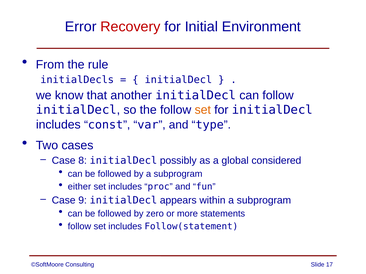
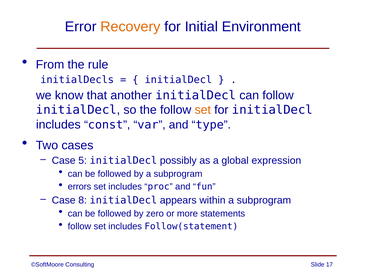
Recovery colour: red -> orange
8: 8 -> 5
considered: considered -> expression
either: either -> errors
9: 9 -> 8
